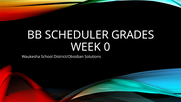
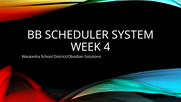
GRADES: GRADES -> SYSTEM
0: 0 -> 4
